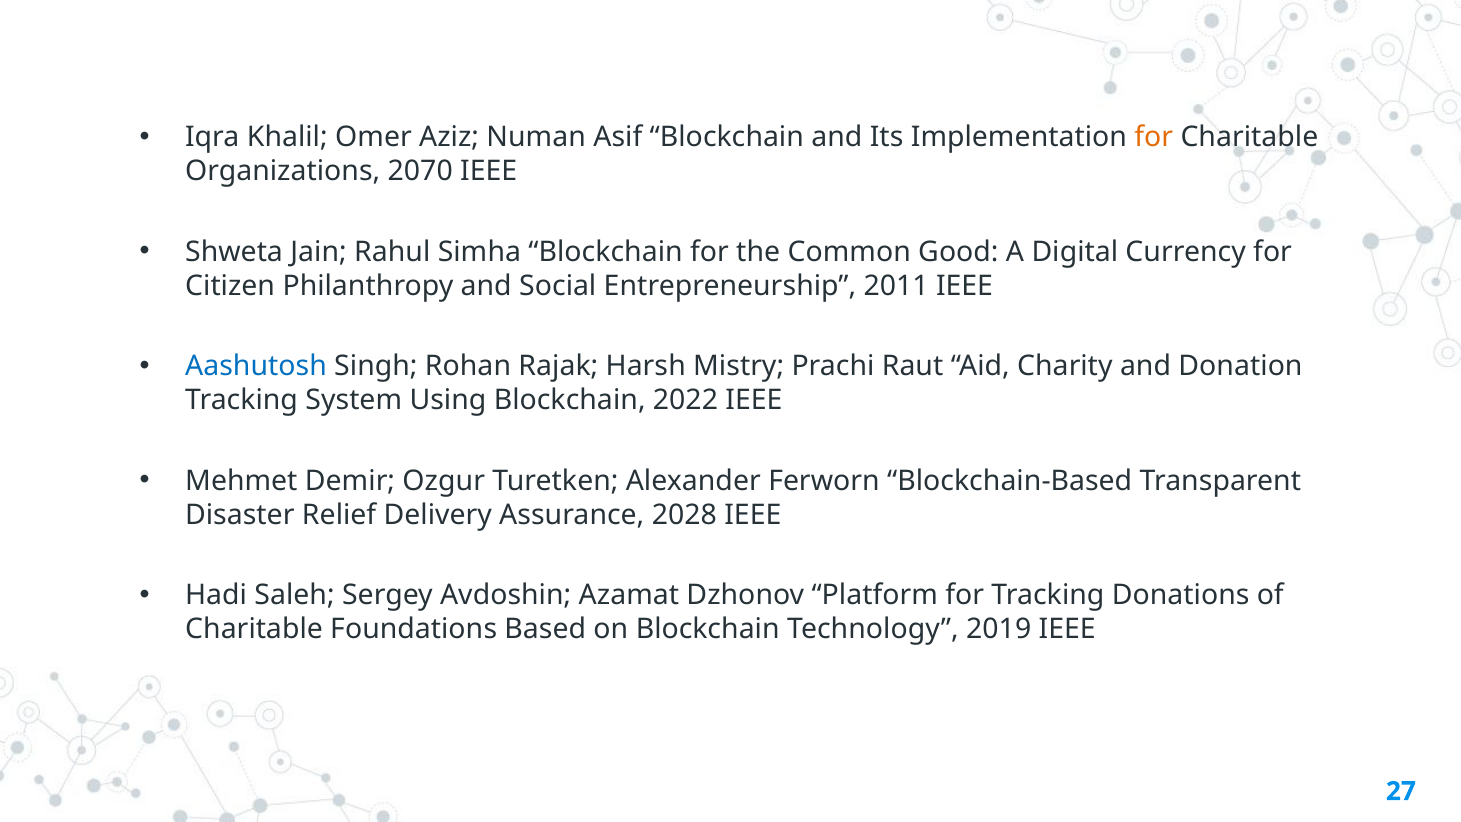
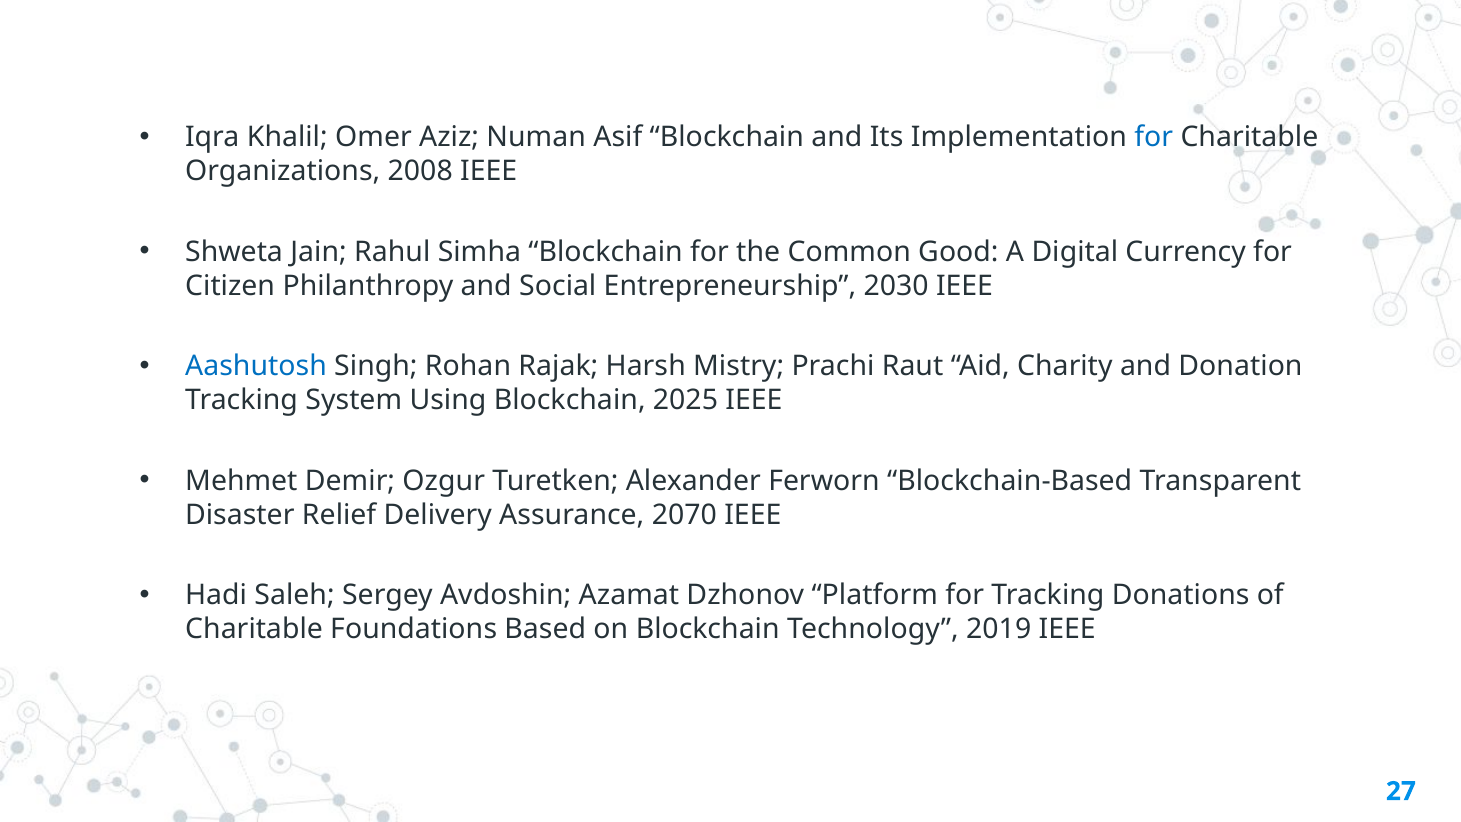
for at (1154, 137) colour: orange -> blue
2070: 2070 -> 2008
2011: 2011 -> 2030
2022: 2022 -> 2025
2028: 2028 -> 2070
